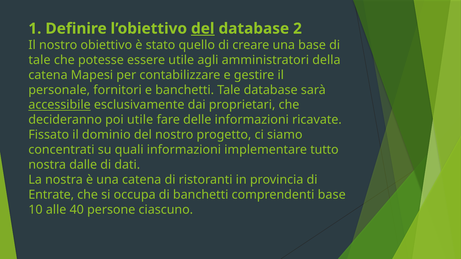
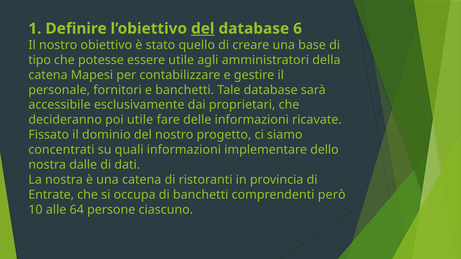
2: 2 -> 6
tale at (39, 60): tale -> tipo
accessibile underline: present -> none
tutto: tutto -> dello
comprendenti base: base -> però
40: 40 -> 64
